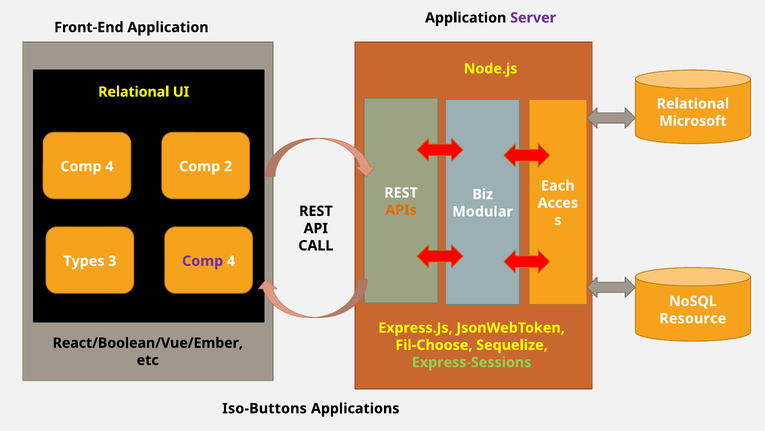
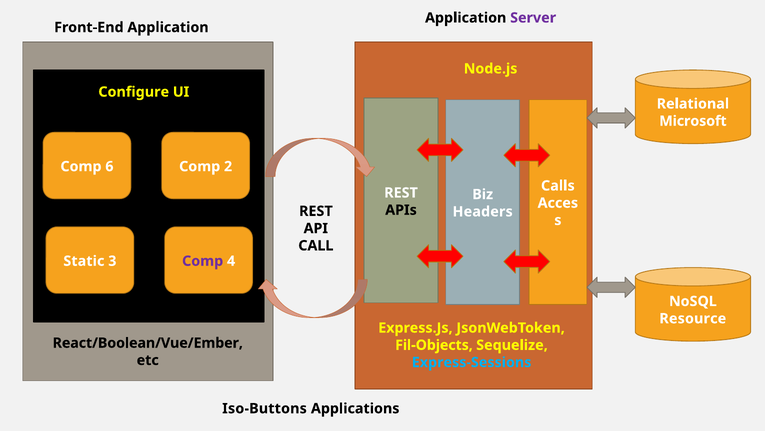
Relational at (134, 92): Relational -> Configure
4 at (109, 166): 4 -> 6
Each: Each -> Calls
APIs colour: orange -> black
Modular: Modular -> Headers
Types: Types -> Static
Fil-Choose: Fil-Choose -> Fil-Objects
Express-Sessions colour: light green -> light blue
